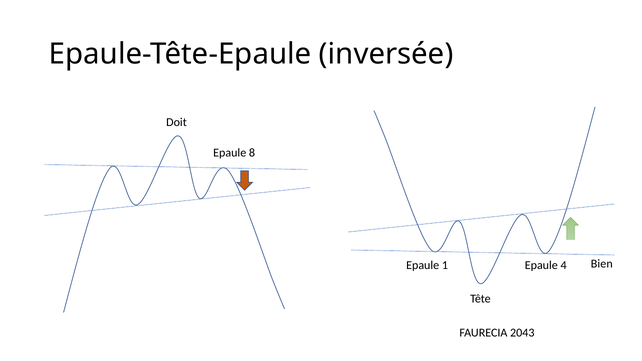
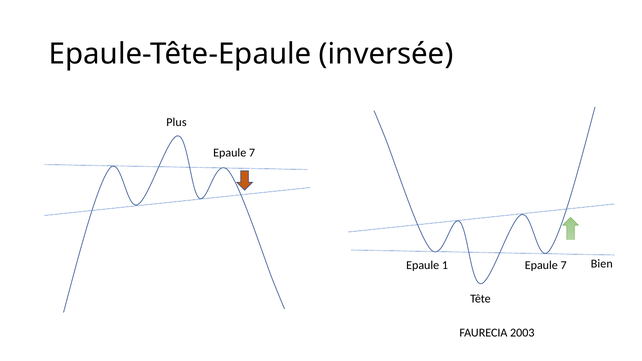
Doit: Doit -> Plus
8 at (252, 153): 8 -> 7
4 at (564, 266): 4 -> 7
2043: 2043 -> 2003
